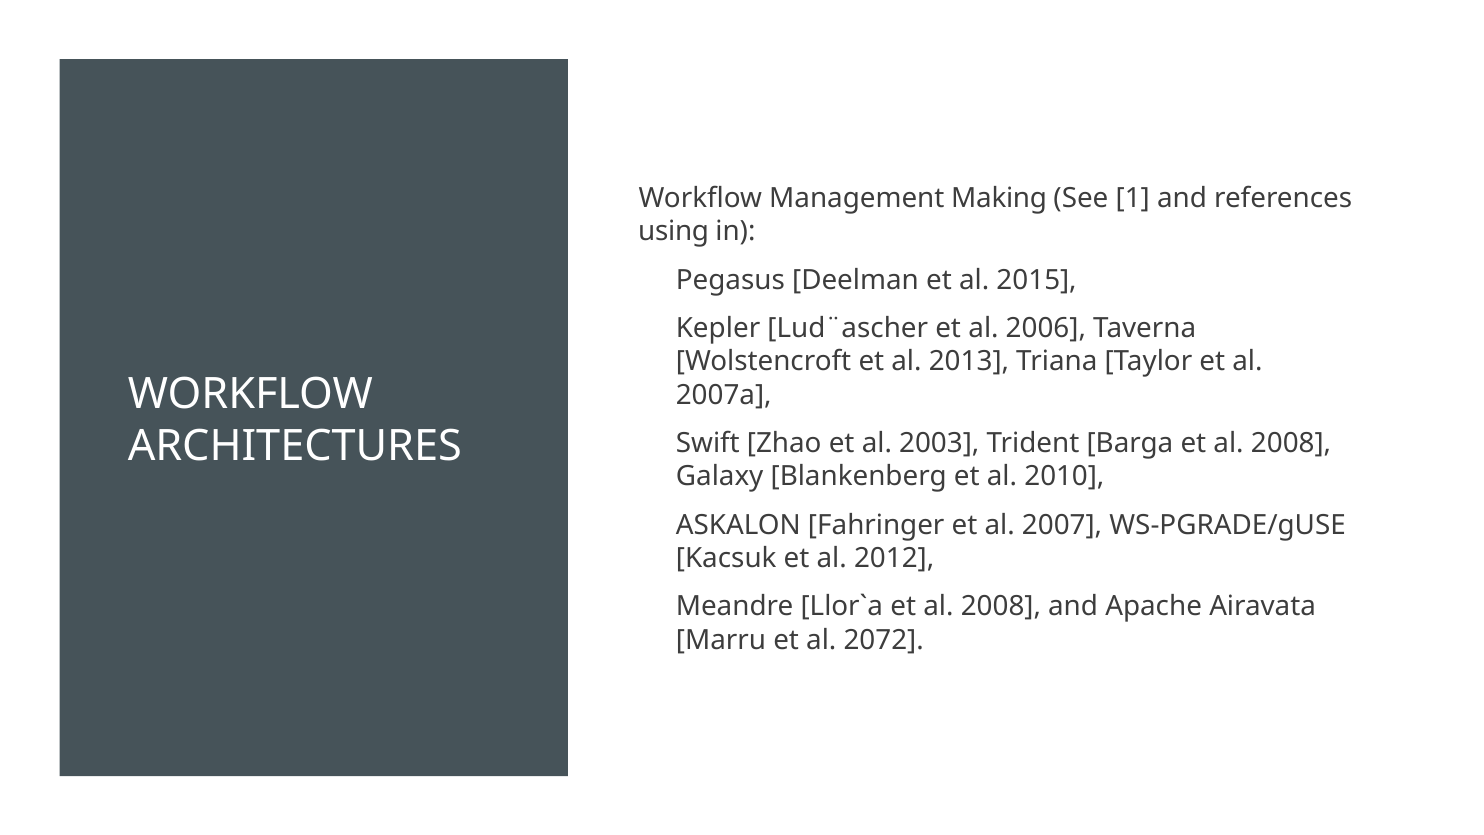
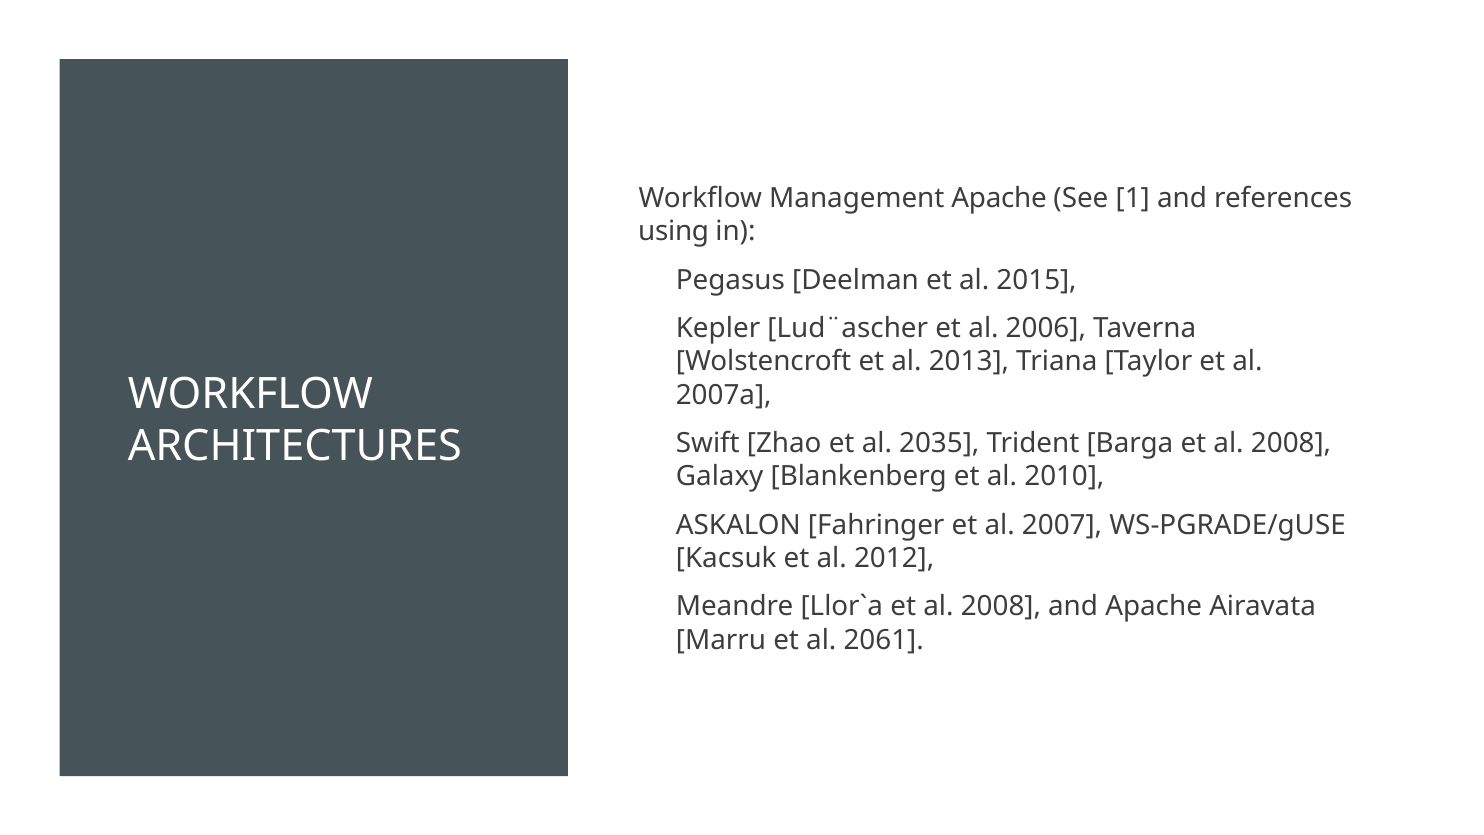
Management Making: Making -> Apache
2003: 2003 -> 2035
2072: 2072 -> 2061
